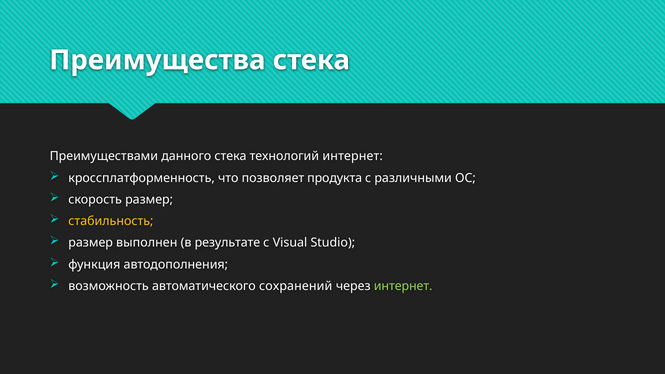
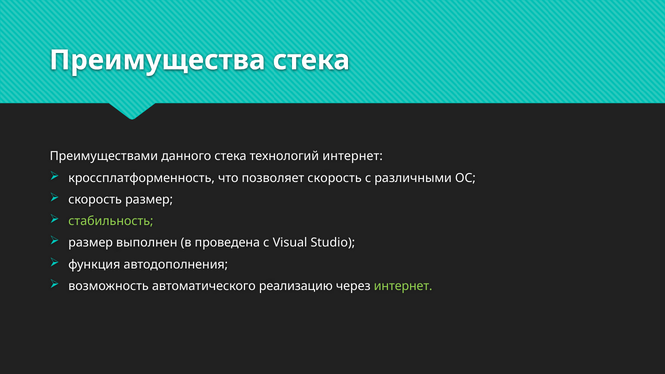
позволяет продукта: продукта -> скорость
стабильность colour: yellow -> light green
результате: результате -> проведена
сохранений: сохранений -> реализацию
